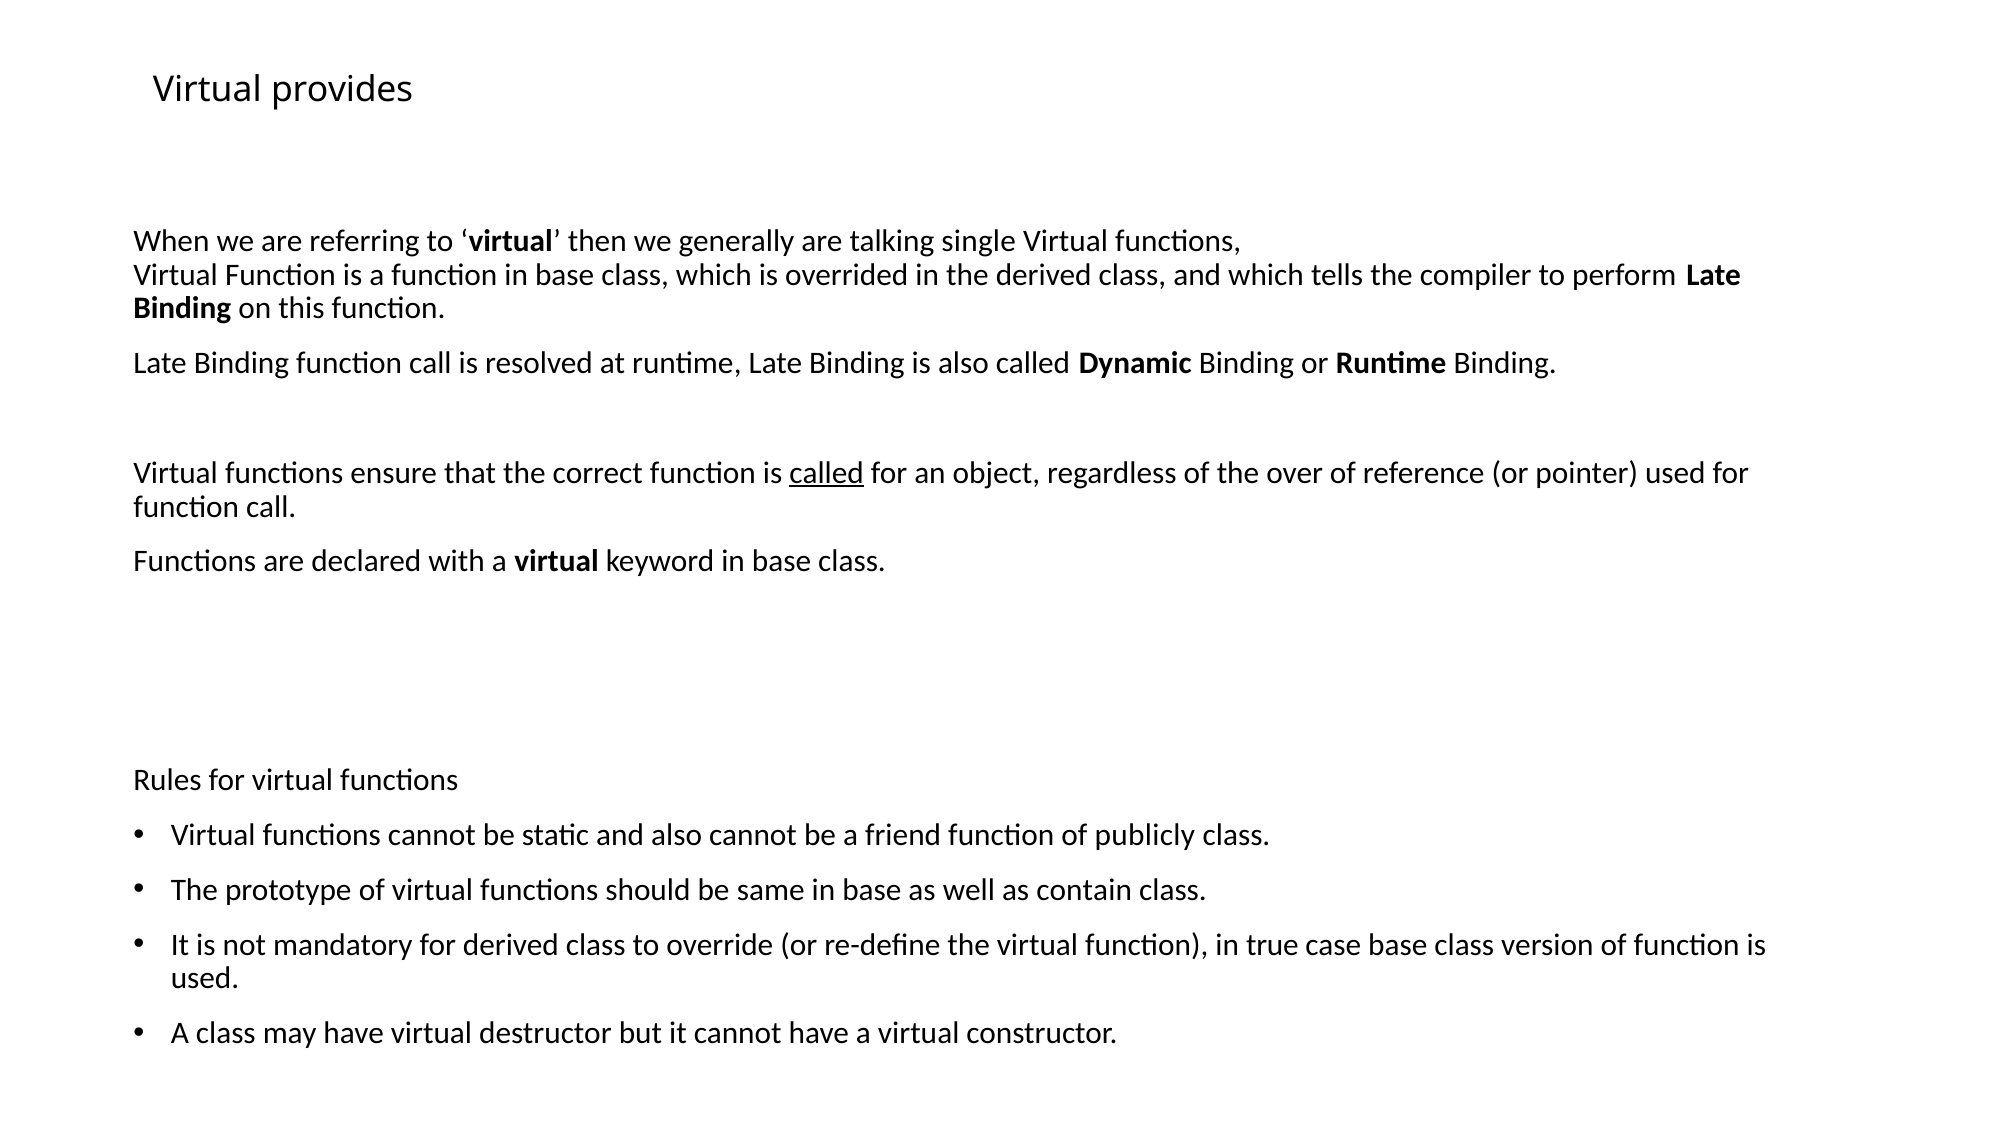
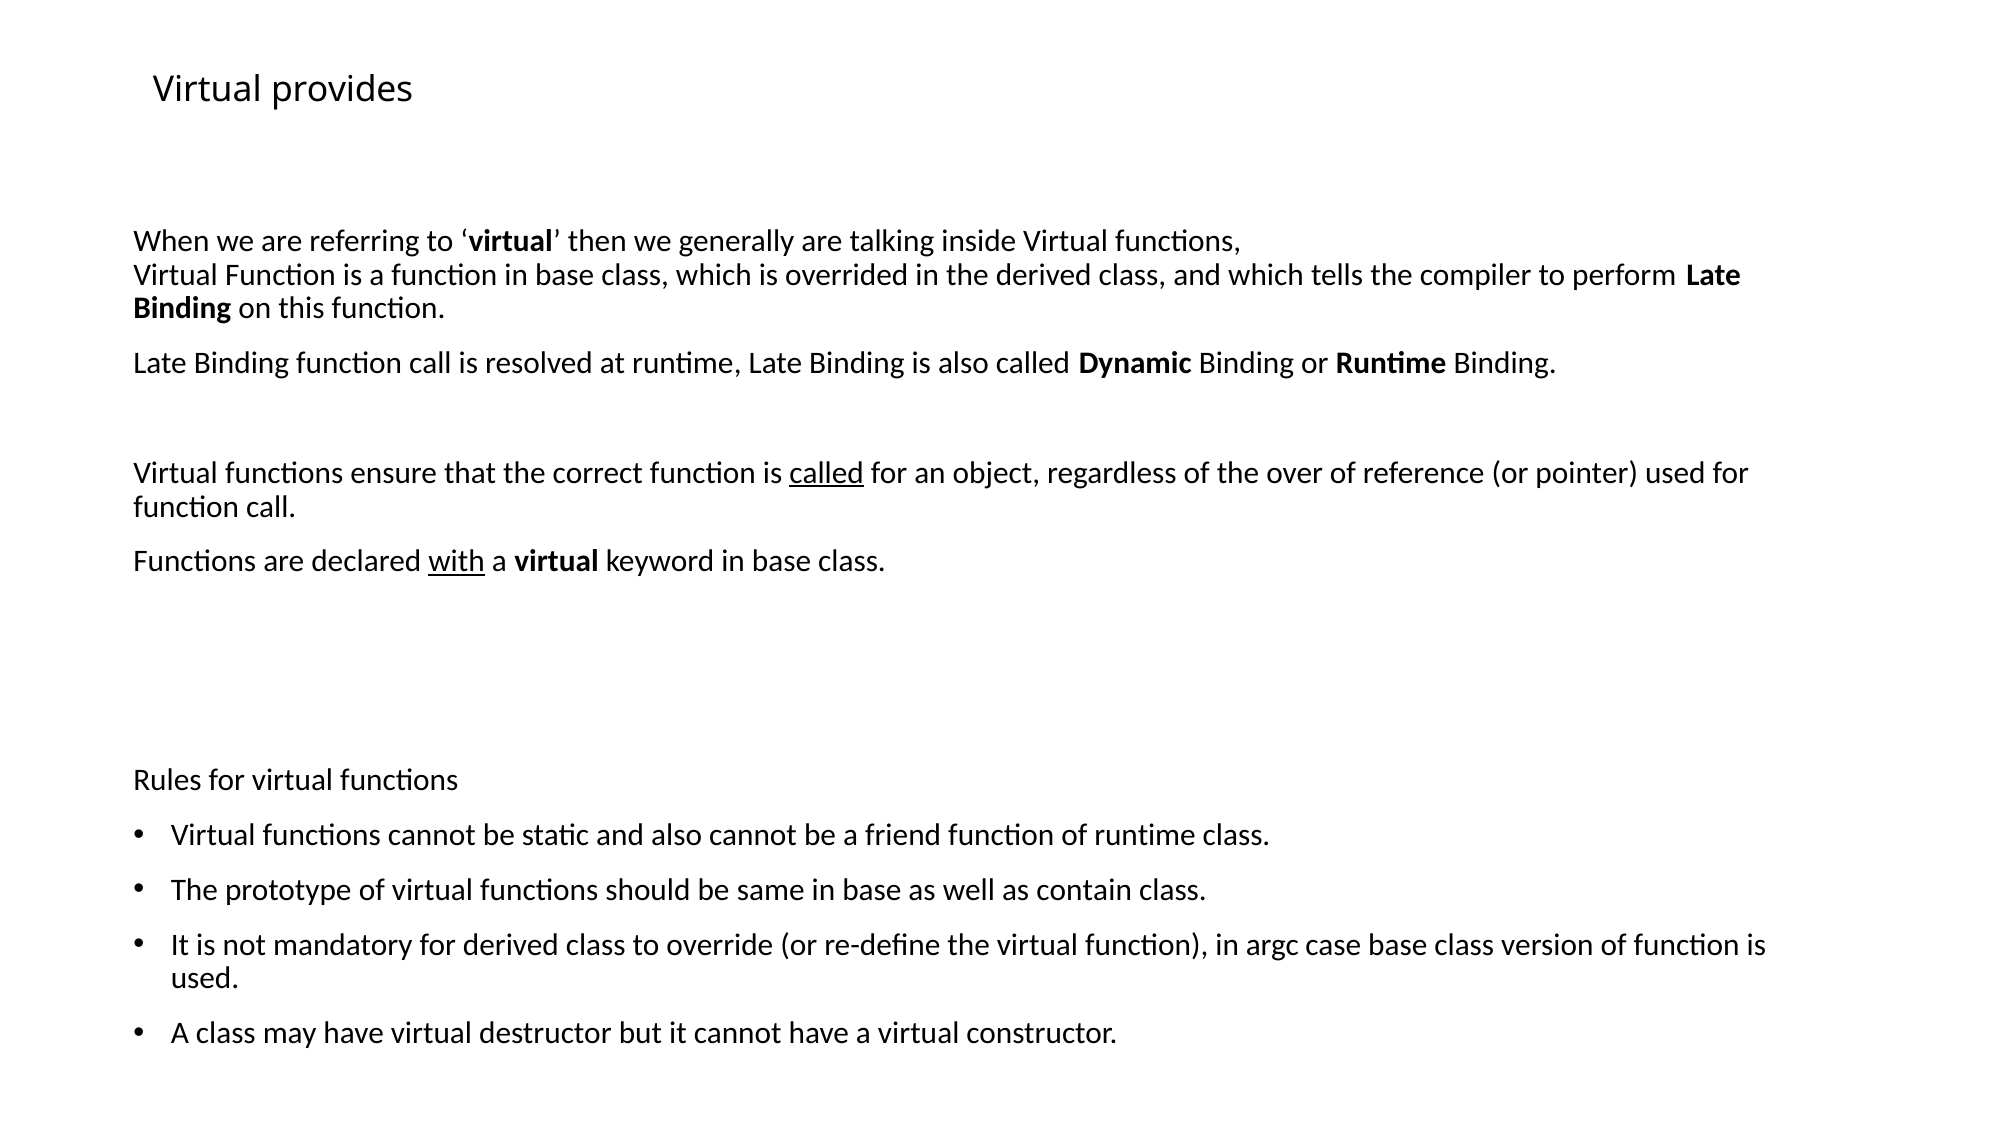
single: single -> inside
with underline: none -> present
of publicly: publicly -> runtime
true: true -> argc
